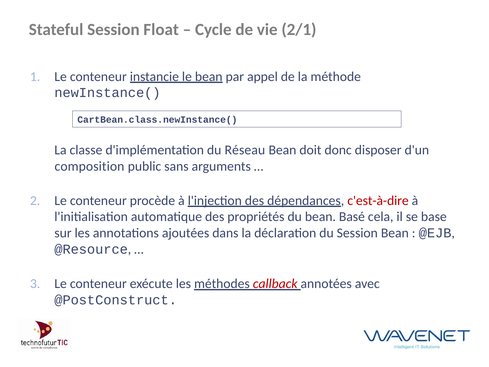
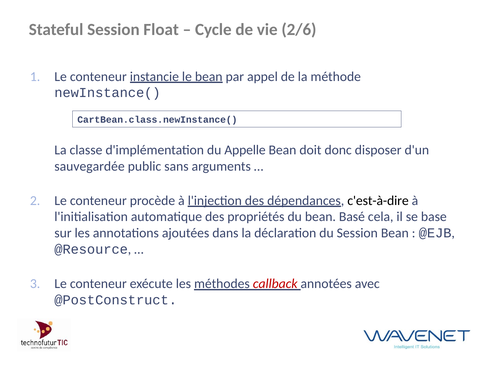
2/1: 2/1 -> 2/6
Réseau: Réseau -> Appelle
composition: composition -> sauvegardée
c'est-à-dire colour: red -> black
